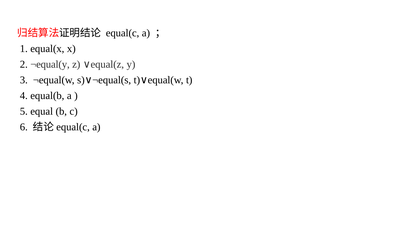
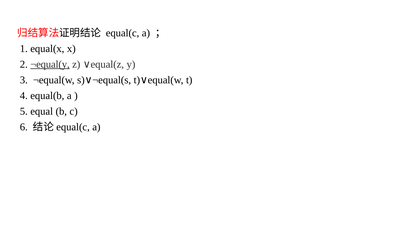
¬equal(y underline: none -> present
